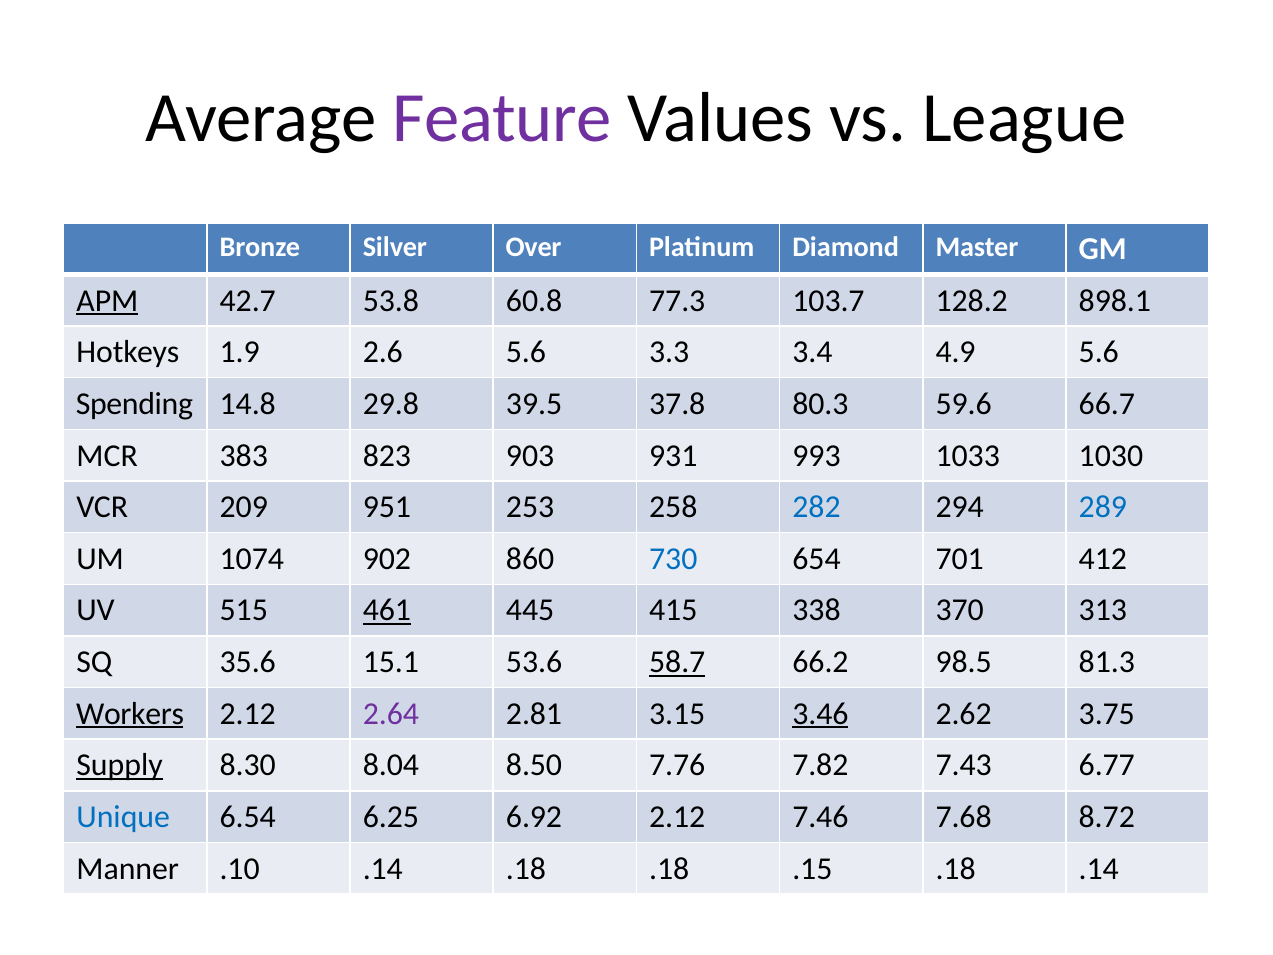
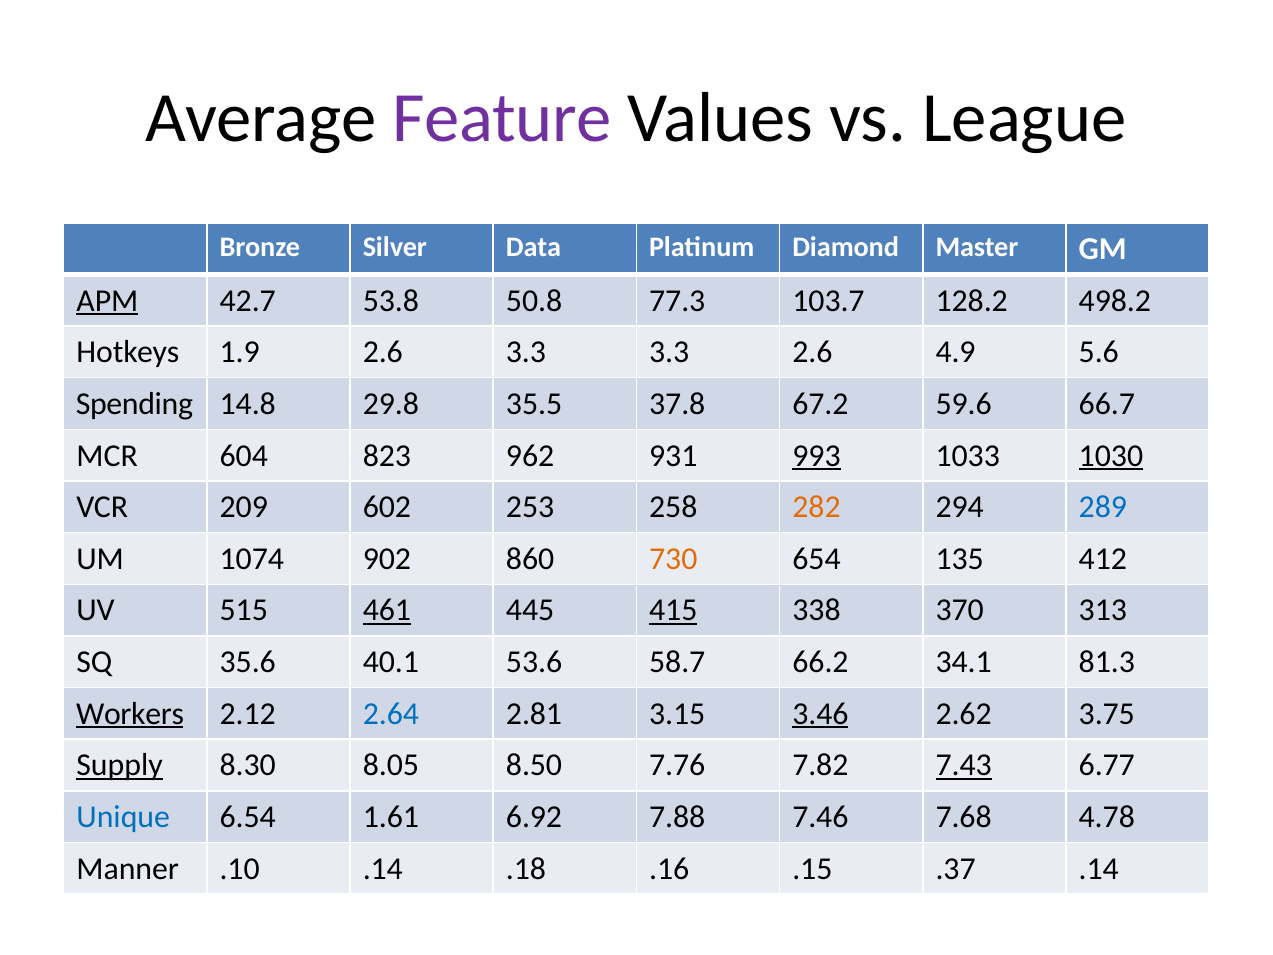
Over: Over -> Data
60.8: 60.8 -> 50.8
898.1: 898.1 -> 498.2
2.6 5.6: 5.6 -> 3.3
3.3 3.4: 3.4 -> 2.6
39.5: 39.5 -> 35.5
80.3: 80.3 -> 67.2
383: 383 -> 604
903: 903 -> 962
993 underline: none -> present
1030 underline: none -> present
951: 951 -> 602
282 colour: blue -> orange
730 colour: blue -> orange
701: 701 -> 135
415 underline: none -> present
15.1: 15.1 -> 40.1
58.7 underline: present -> none
98.5: 98.5 -> 34.1
2.64 colour: purple -> blue
8.04: 8.04 -> 8.05
7.43 underline: none -> present
6.25: 6.25 -> 1.61
6.92 2.12: 2.12 -> 7.88
8.72: 8.72 -> 4.78
.18 .18: .18 -> .16
.15 .18: .18 -> .37
